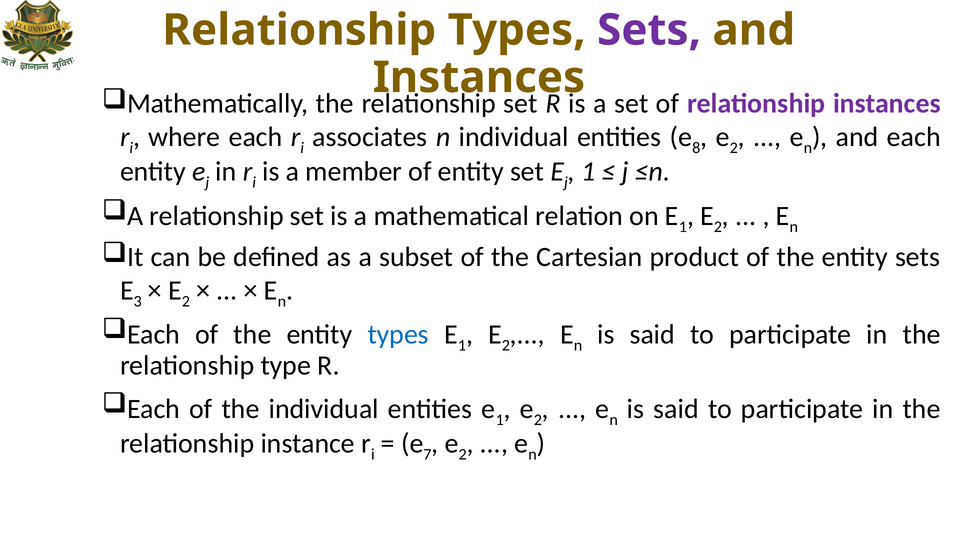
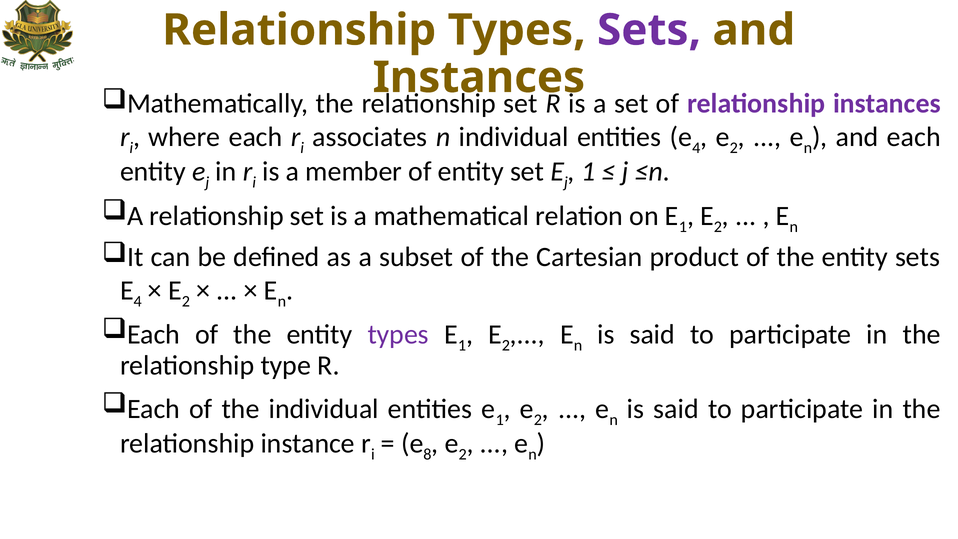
8 at (696, 148): 8 -> 4
3 at (138, 301): 3 -> 4
types at (398, 335) colour: blue -> purple
7: 7 -> 8
